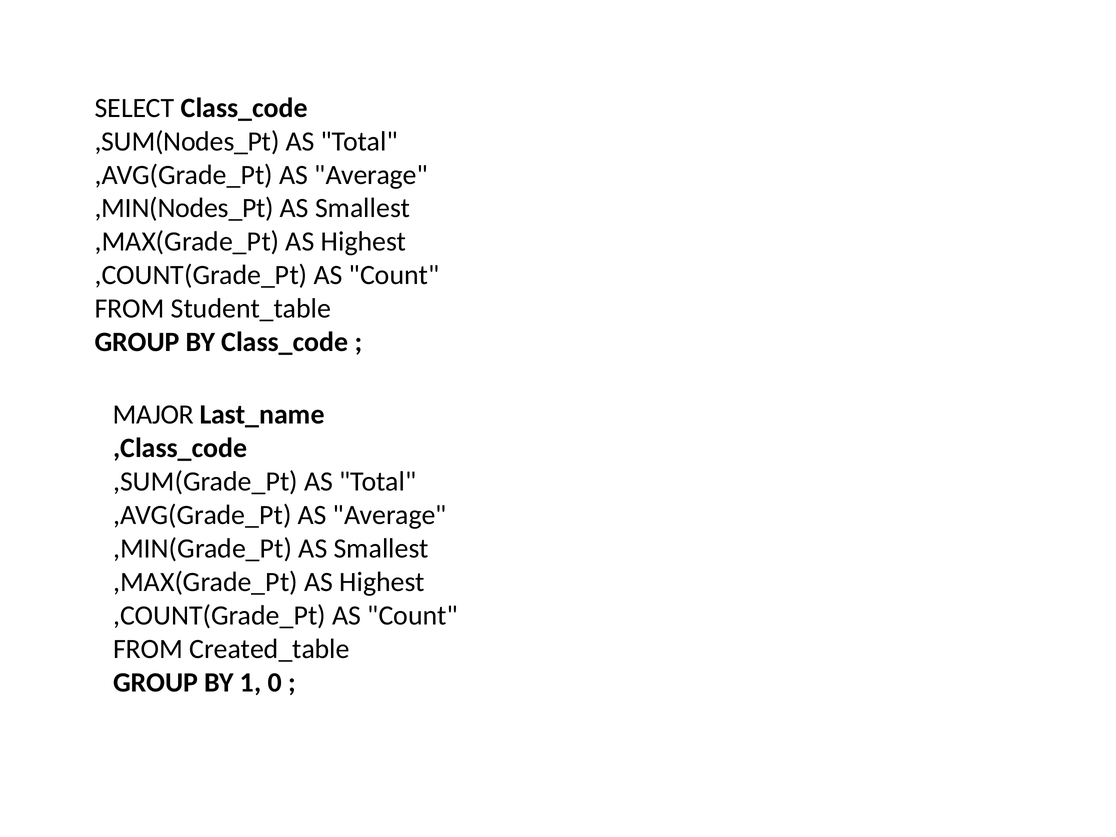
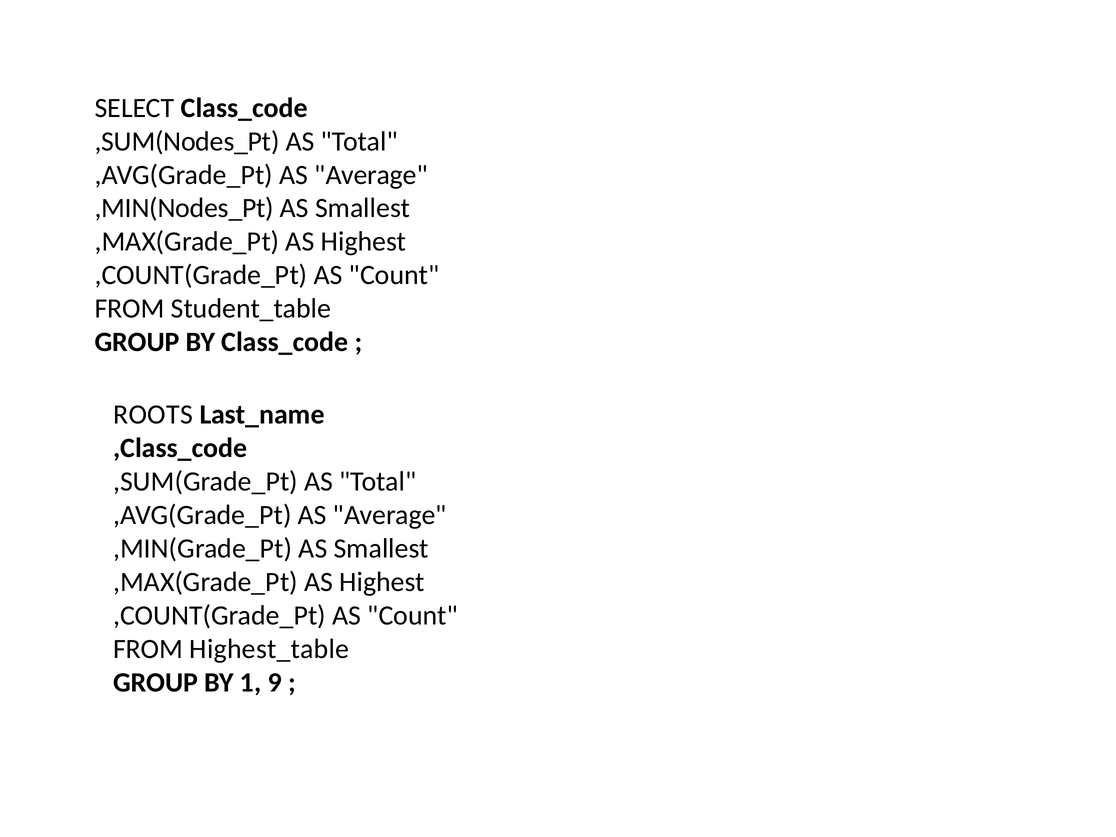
MAJOR: MAJOR -> ROOTS
Created_table: Created_table -> Highest_table
0: 0 -> 9
